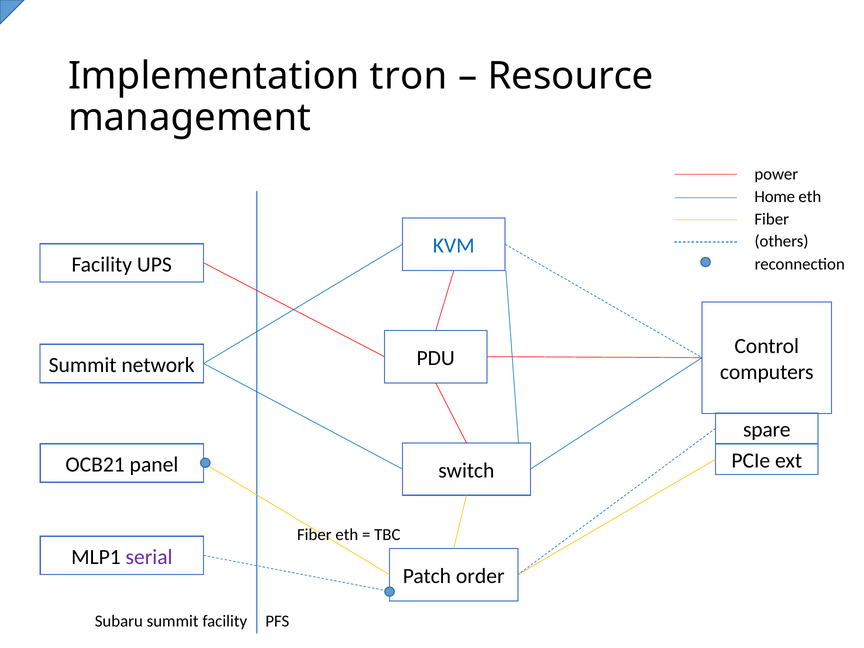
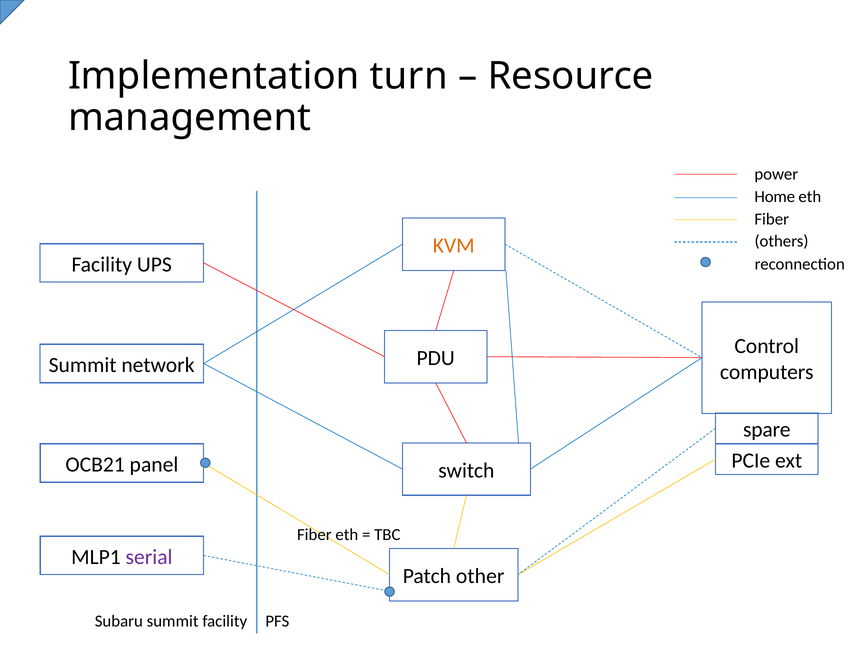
tron: tron -> turn
KVM colour: blue -> orange
order: order -> other
